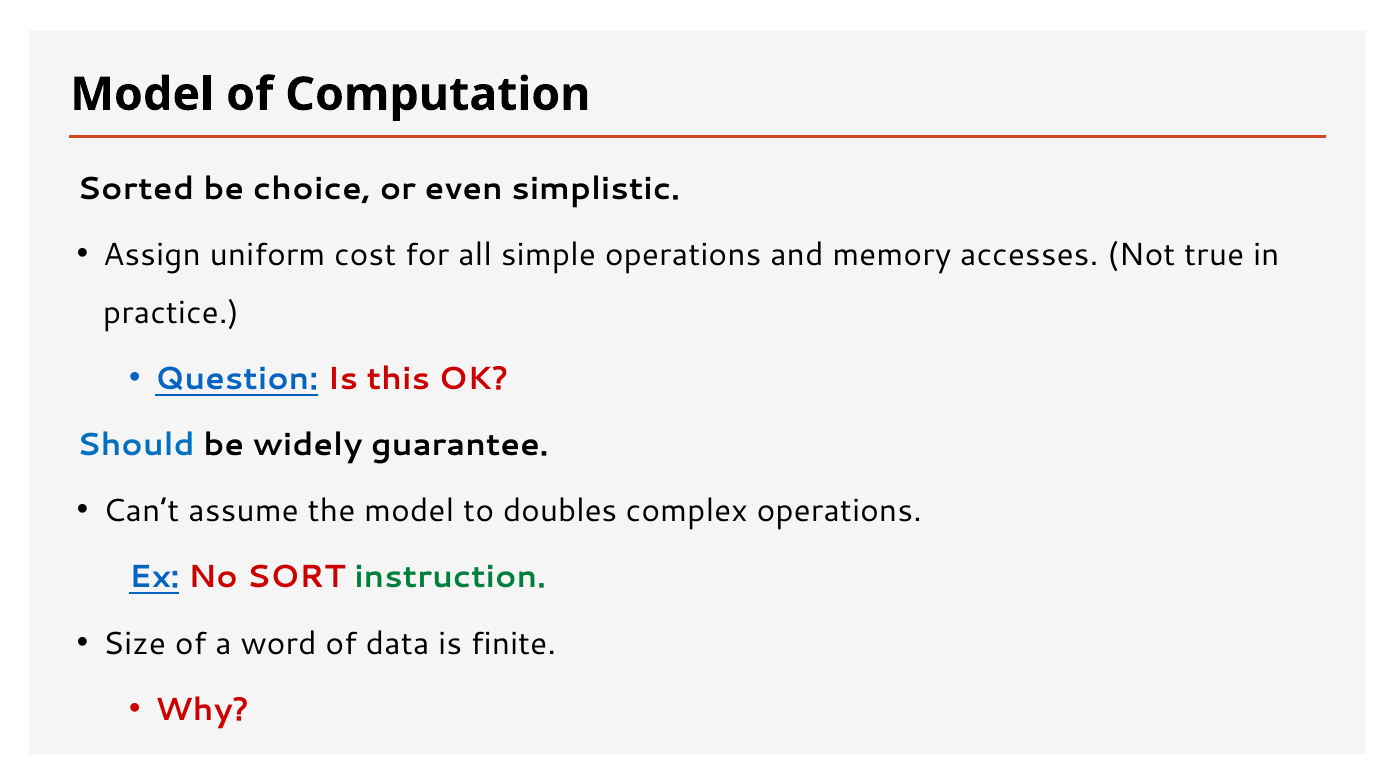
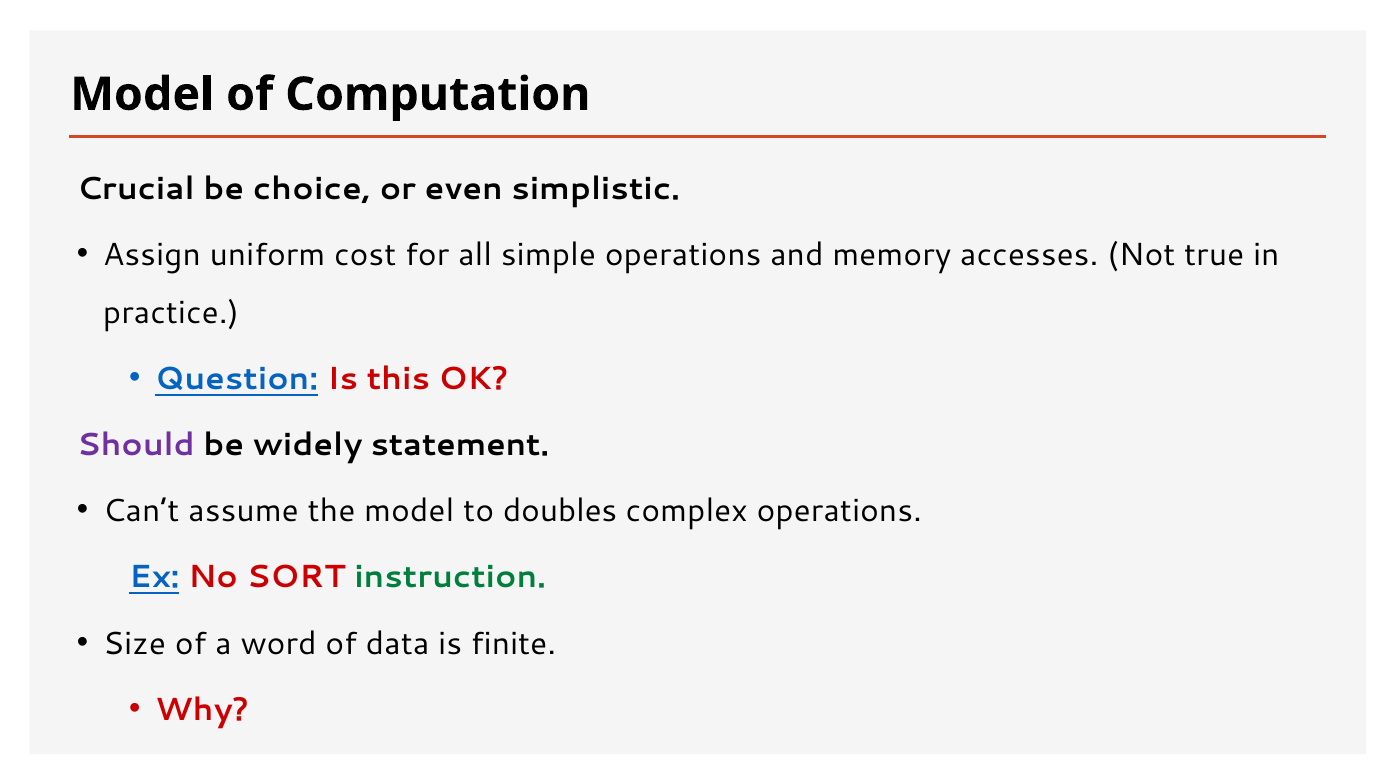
Sorted: Sorted -> Crucial
Should colour: blue -> purple
guarantee: guarantee -> statement
